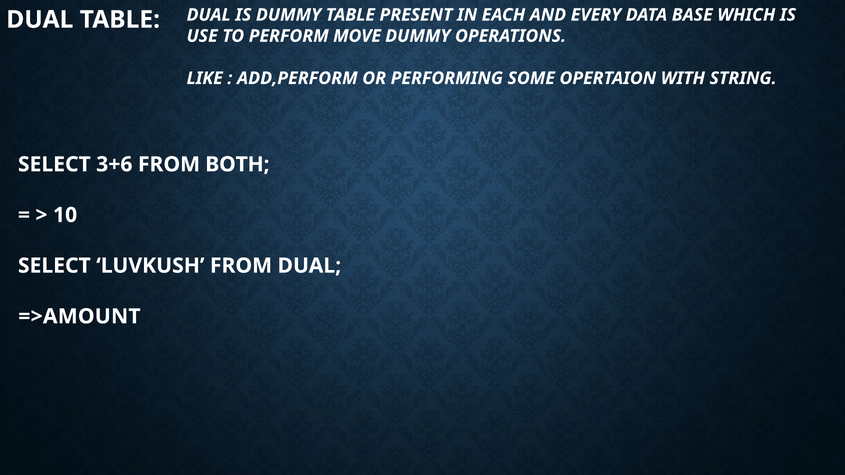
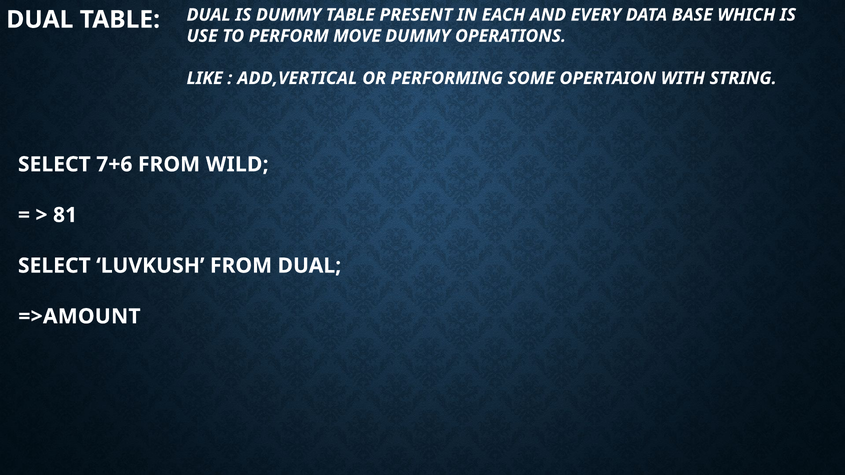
ADD,PERFORM: ADD,PERFORM -> ADD,VERTICAL
3+6: 3+6 -> 7+6
BOTH: BOTH -> WILD
10: 10 -> 81
